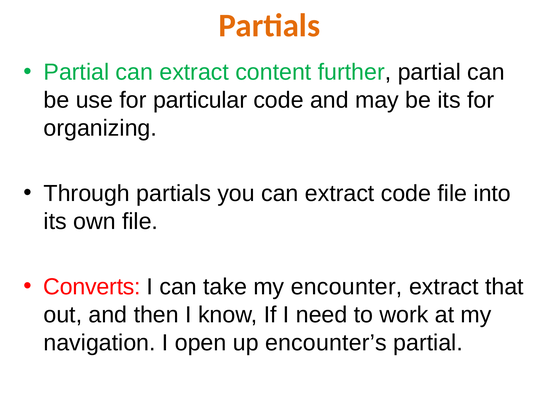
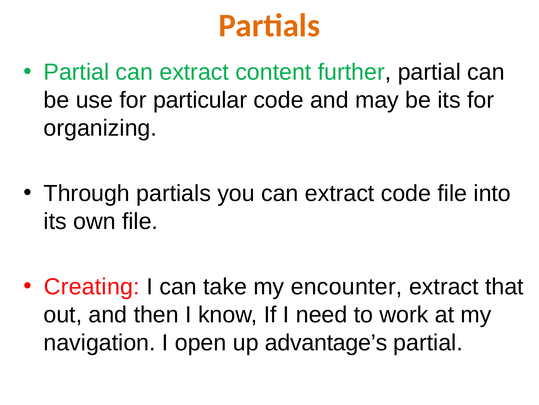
Converts: Converts -> Creating
encounter’s: encounter’s -> advantage’s
